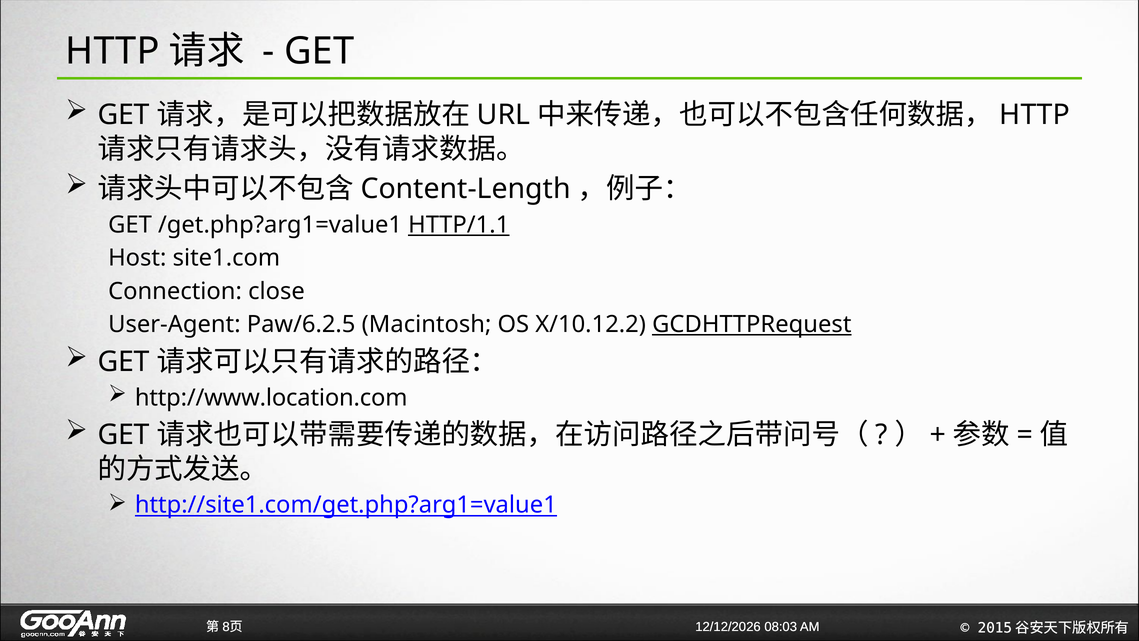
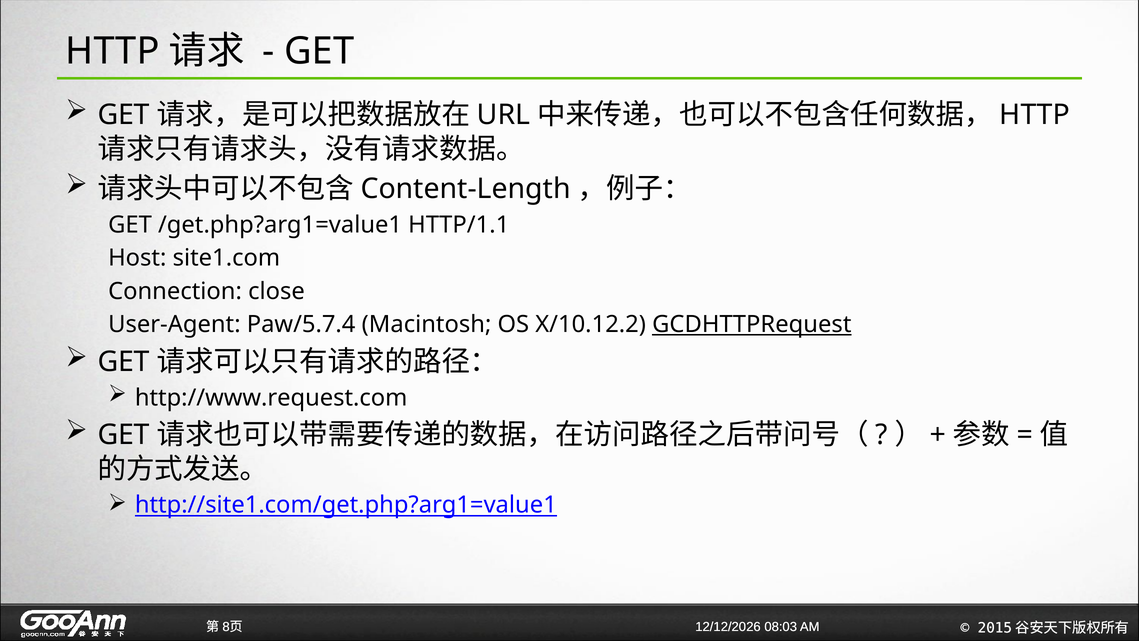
HTTP/1.1 underline: present -> none
Paw/6.2.5: Paw/6.2.5 -> Paw/5.7.4
http://www.location.com: http://www.location.com -> http://www.request.com
